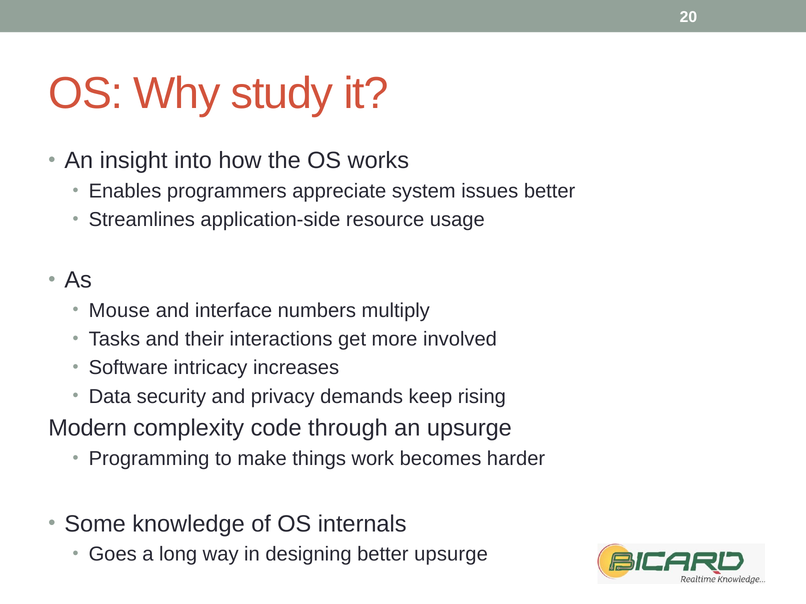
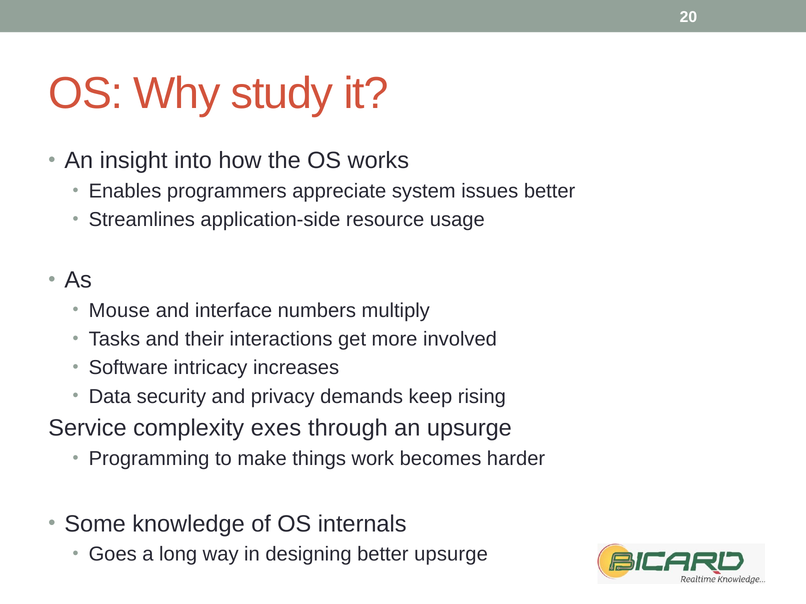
Modern: Modern -> Service
code: code -> exes
